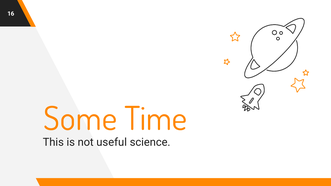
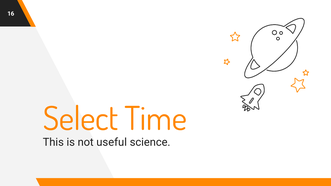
Some: Some -> Select
